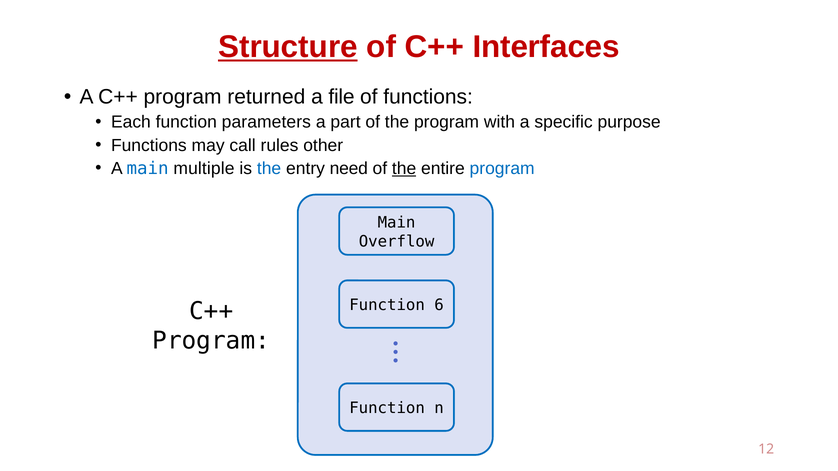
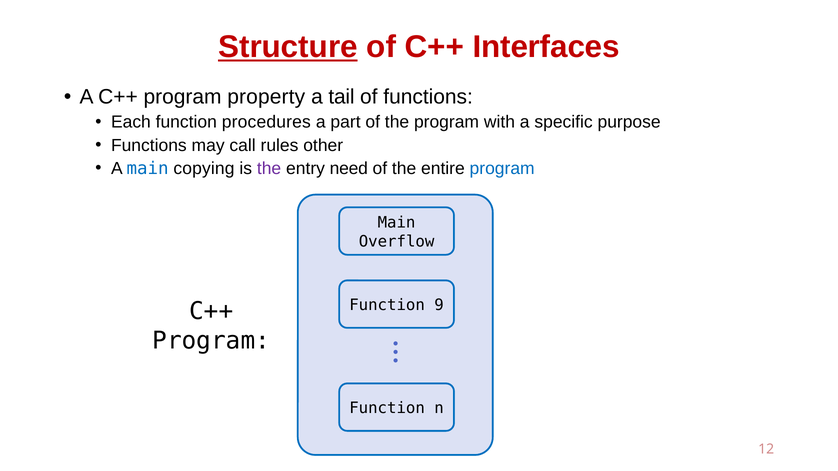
returned: returned -> property
file: file -> tail
parameters: parameters -> procedures
multiple: multiple -> copying
the at (269, 169) colour: blue -> purple
the at (404, 169) underline: present -> none
6: 6 -> 9
